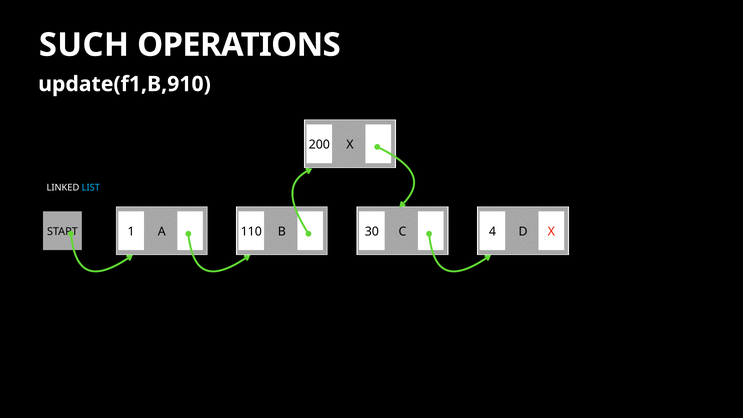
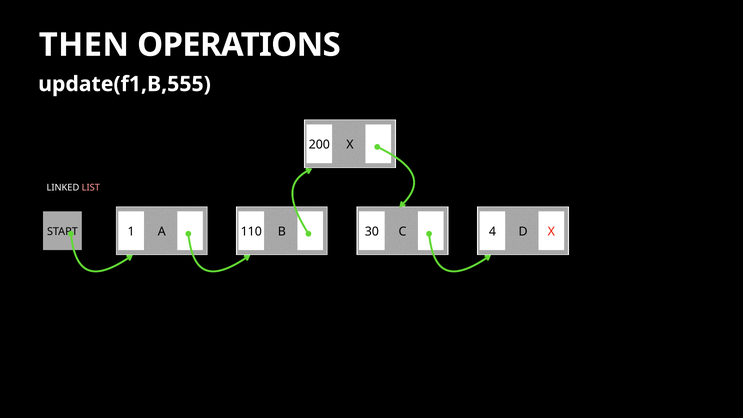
SUCH: SUCH -> THEN
update(f1,B,910: update(f1,B,910 -> update(f1,B,555
LIST colour: light blue -> pink
